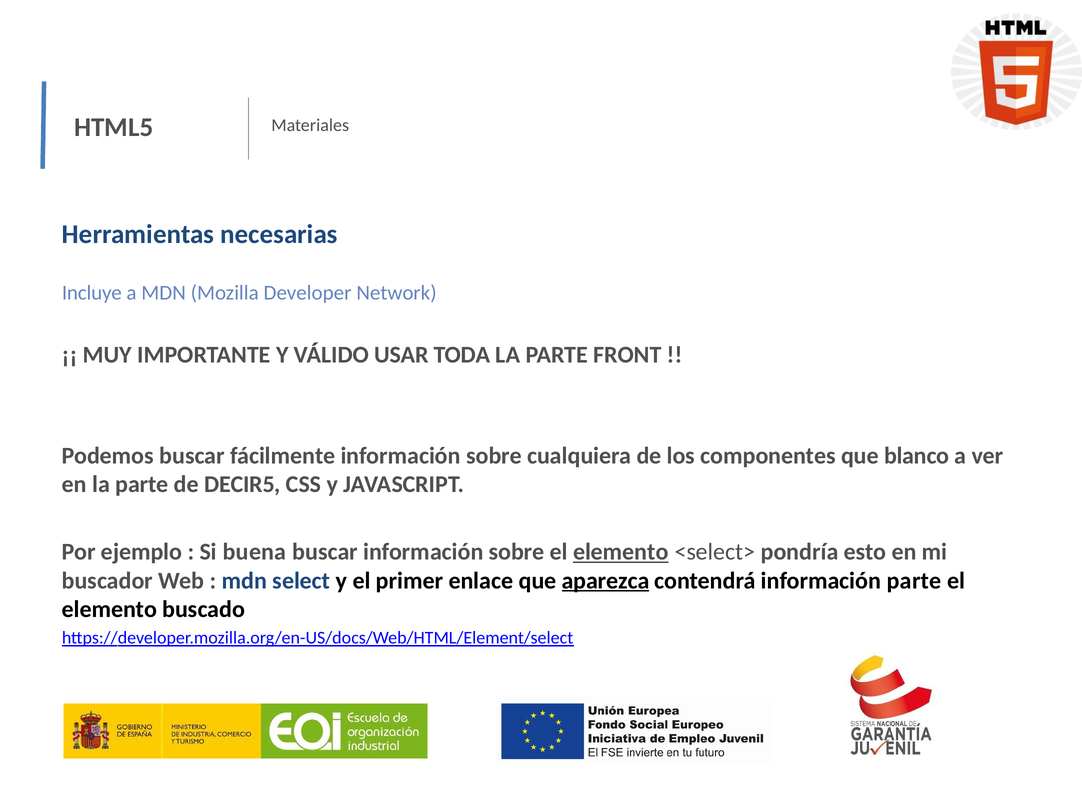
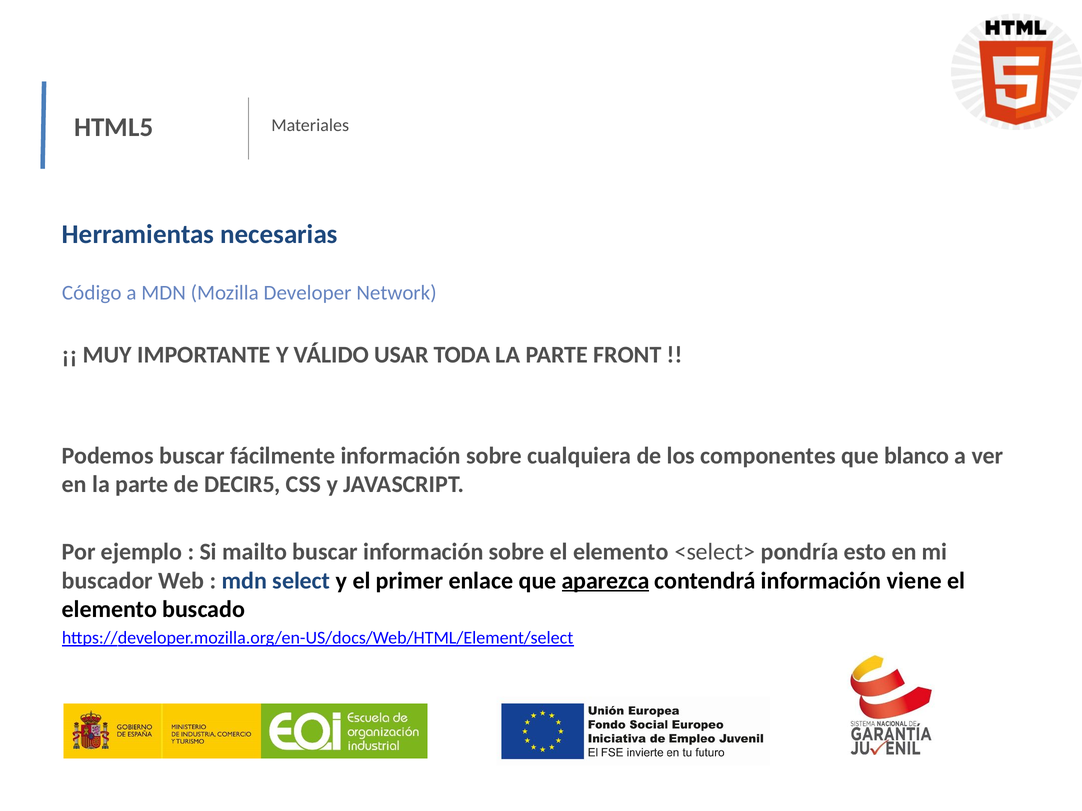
Incluye: Incluye -> Código
buena: buena -> mailto
elemento at (621, 552) underline: present -> none
información parte: parte -> viene
